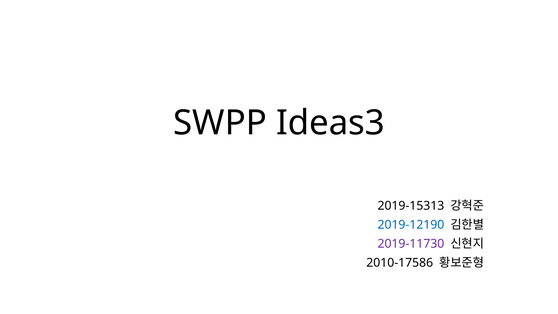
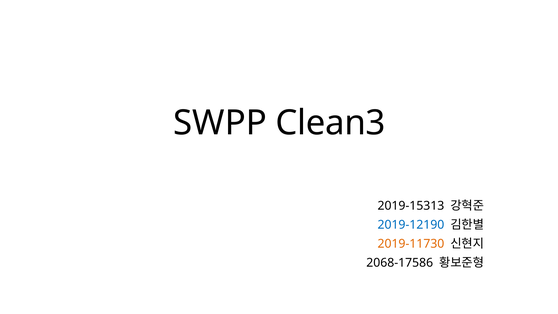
Ideas3: Ideas3 -> Clean3
2019-11730 colour: purple -> orange
2010-17586: 2010-17586 -> 2068-17586
